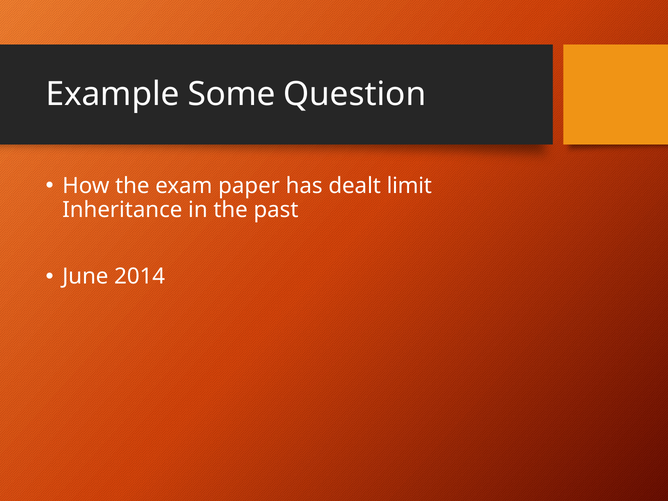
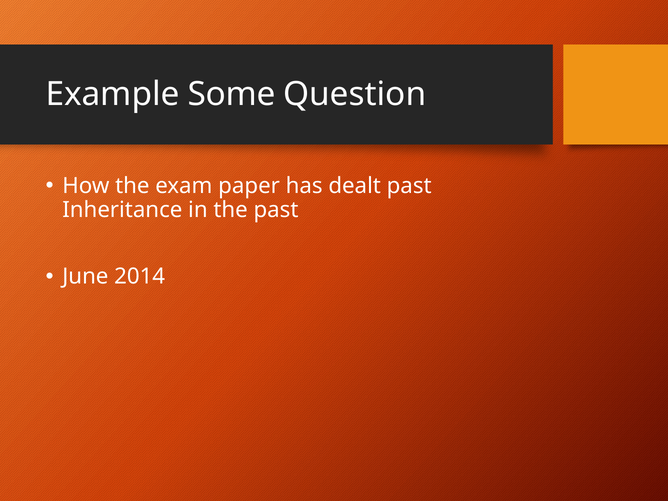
dealt limit: limit -> past
